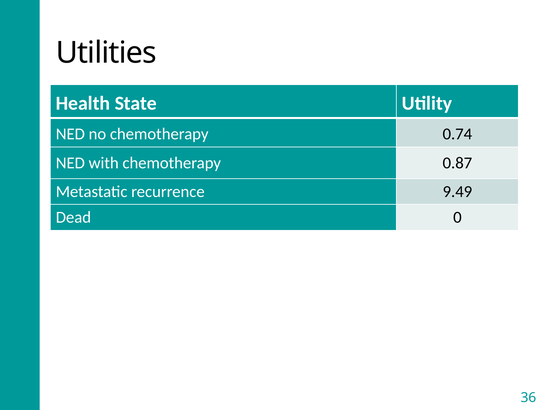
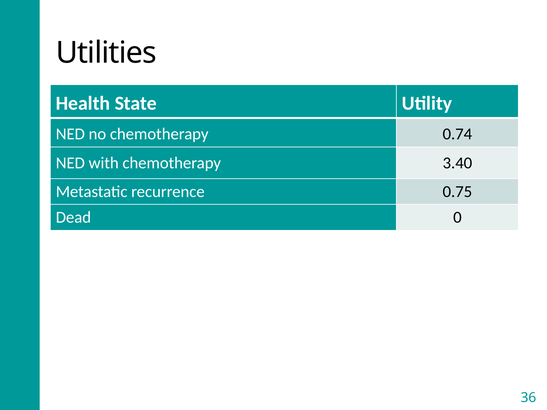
0.87: 0.87 -> 3.40
9.49: 9.49 -> 0.75
